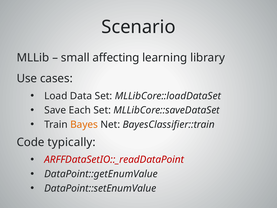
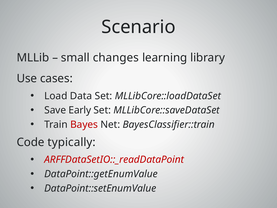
affecting: affecting -> changes
Each: Each -> Early
Bayes colour: orange -> red
